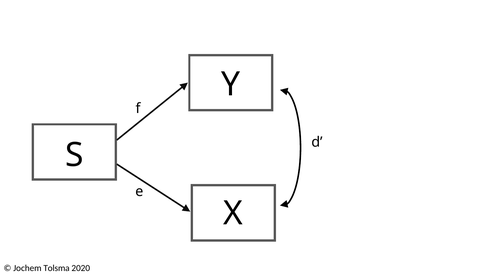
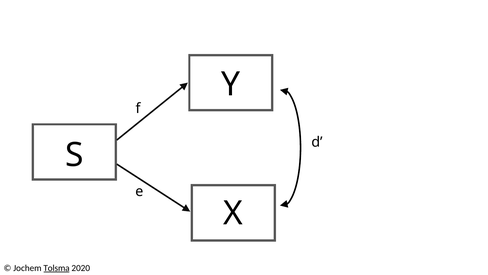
Tolsma underline: none -> present
